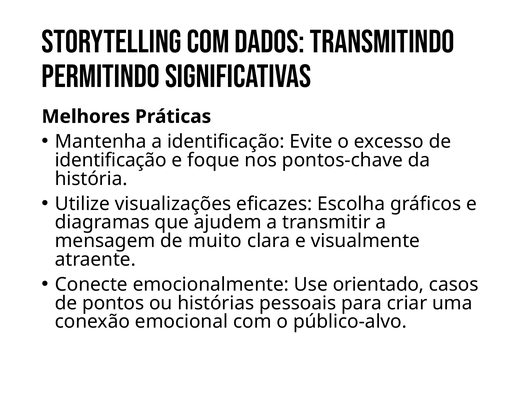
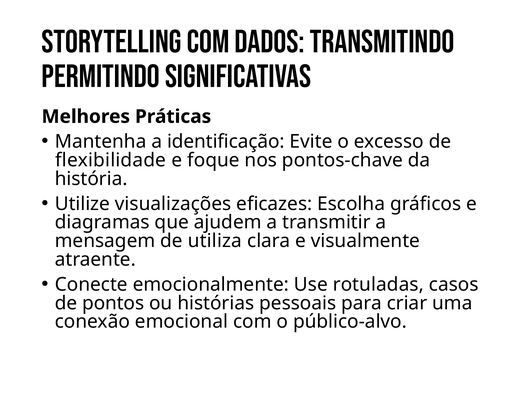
identificação at (111, 160): identificação -> flexibilidade
muito: muito -> utiliza
orientado: orientado -> rotuladas
